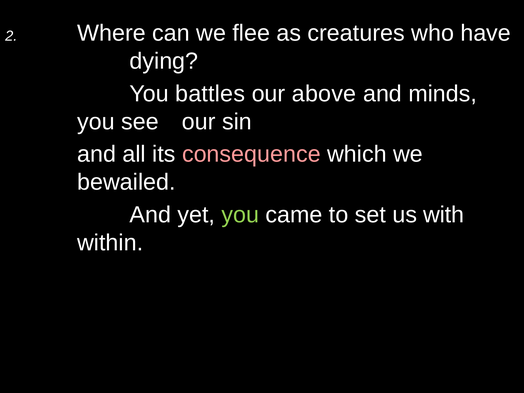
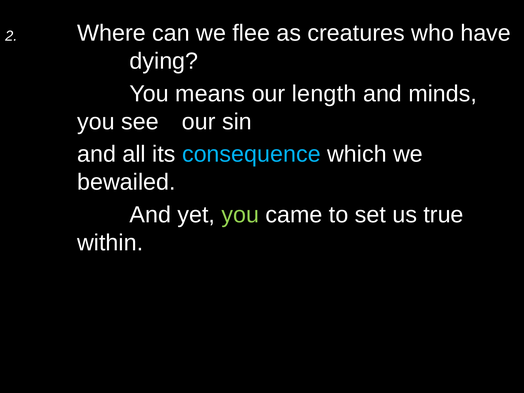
battles: battles -> means
above: above -> length
consequence colour: pink -> light blue
with: with -> true
